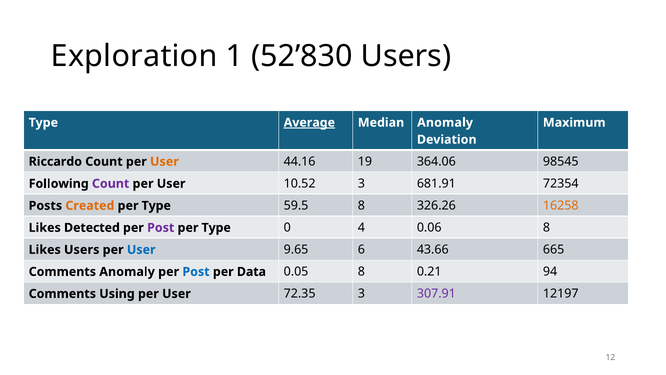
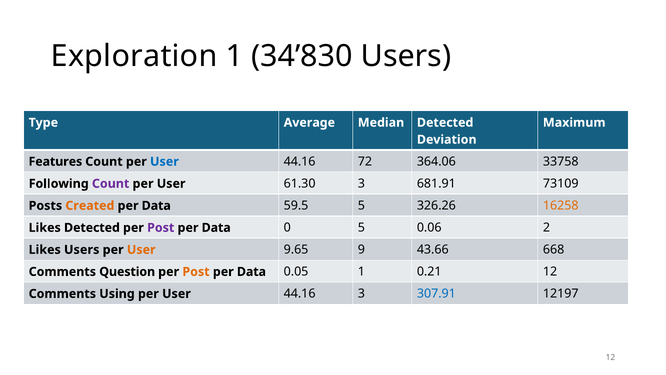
52’830: 52’830 -> 34’830
Average underline: present -> none
Median Anomaly: Anomaly -> Detected
Riccardo: Riccardo -> Features
User at (164, 161) colour: orange -> blue
19: 19 -> 72
98545: 98545 -> 33758
10.52: 10.52 -> 61.30
72354: 72354 -> 73109
Type at (156, 205): Type -> Data
59.5 8: 8 -> 5
Type at (216, 227): Type -> Data
0 4: 4 -> 5
0.06 8: 8 -> 2
User at (141, 249) colour: blue -> orange
6: 6 -> 9
665: 665 -> 668
Comments Anomaly: Anomaly -> Question
Post at (196, 271) colour: blue -> orange
0.05 8: 8 -> 1
0.21 94: 94 -> 12
72.35 at (300, 293): 72.35 -> 44.16
307.91 colour: purple -> blue
